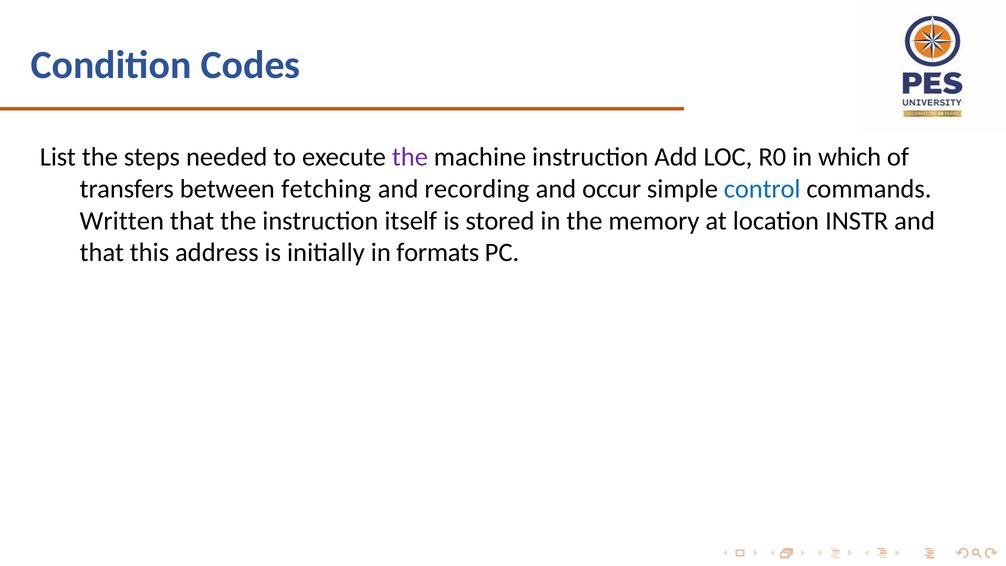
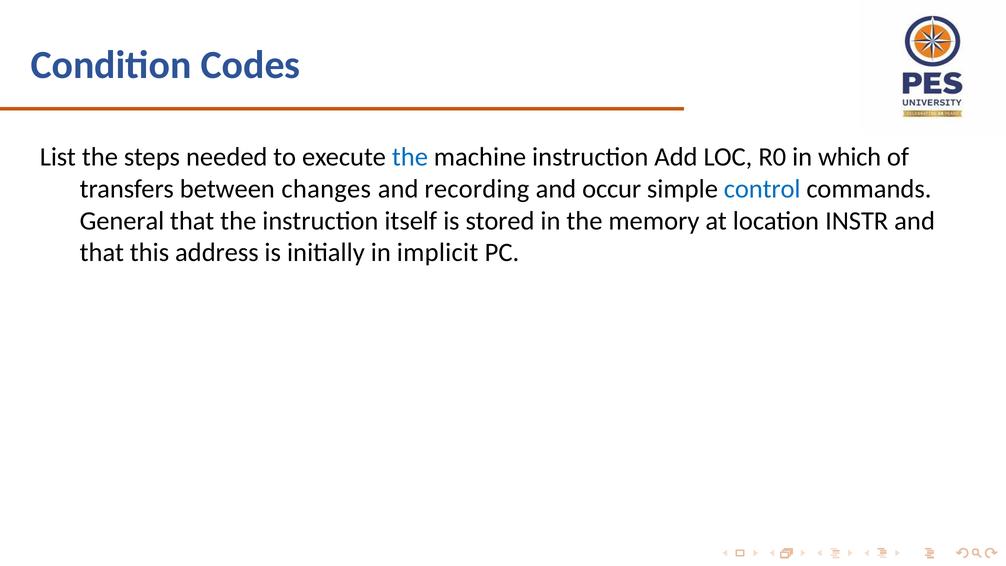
the at (410, 157) colour: purple -> blue
fetching: fetching -> changes
Written: Written -> General
formats: formats -> implicit
